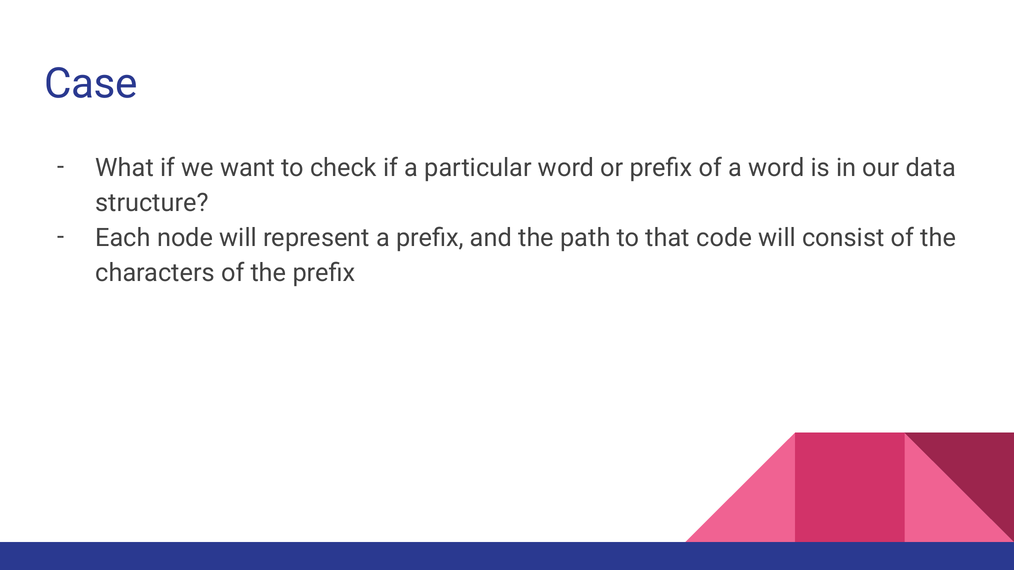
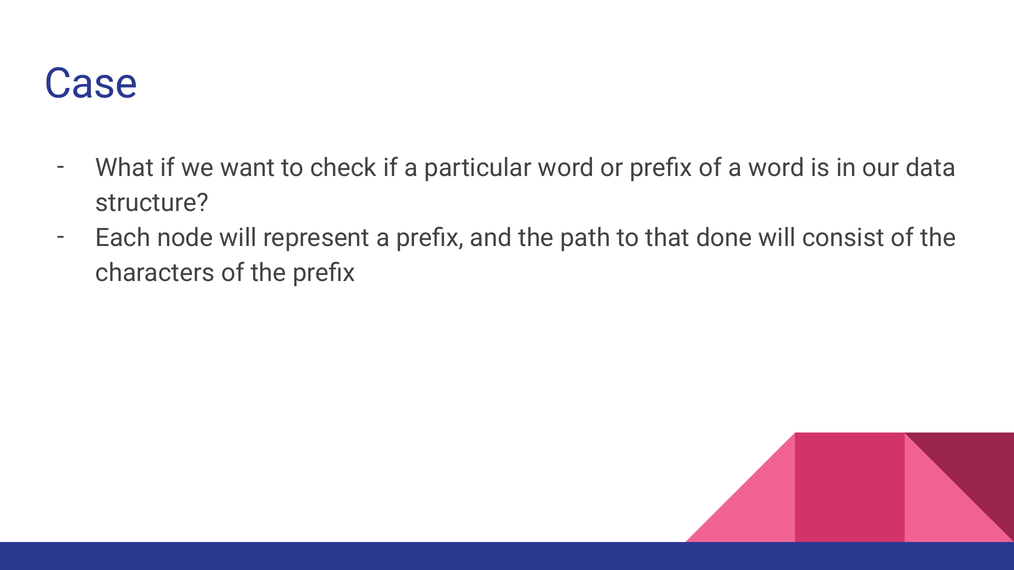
code: code -> done
